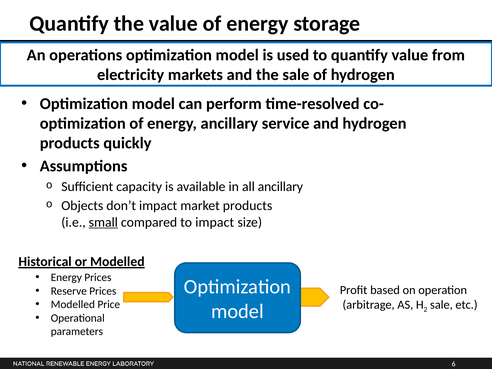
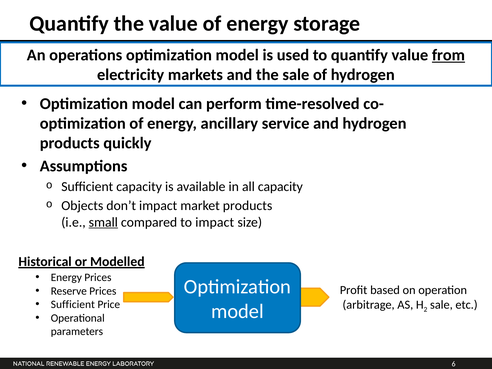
from underline: none -> present
all ancillary: ancillary -> capacity
Modelled at (73, 305): Modelled -> Sufficient
